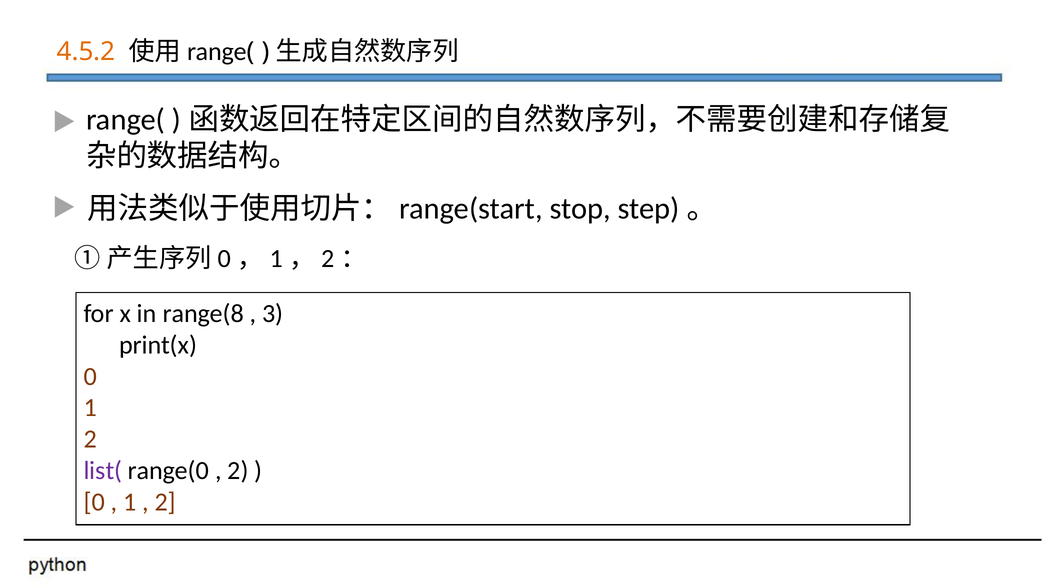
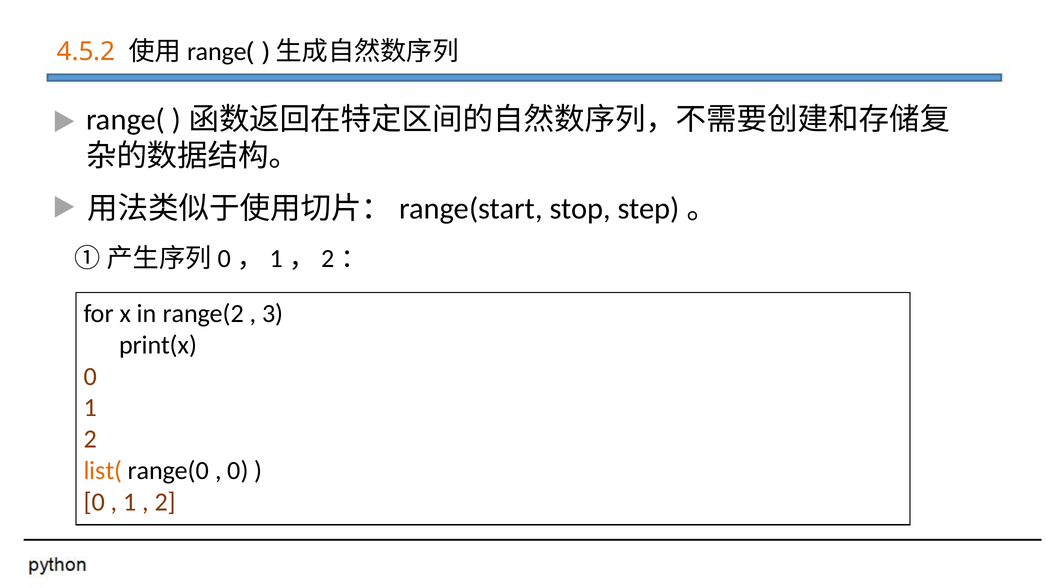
range(8: range(8 -> range(2
list( colour: purple -> orange
2 at (238, 471): 2 -> 0
